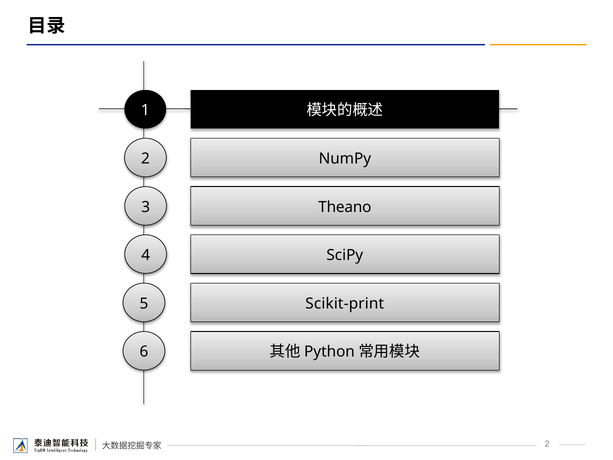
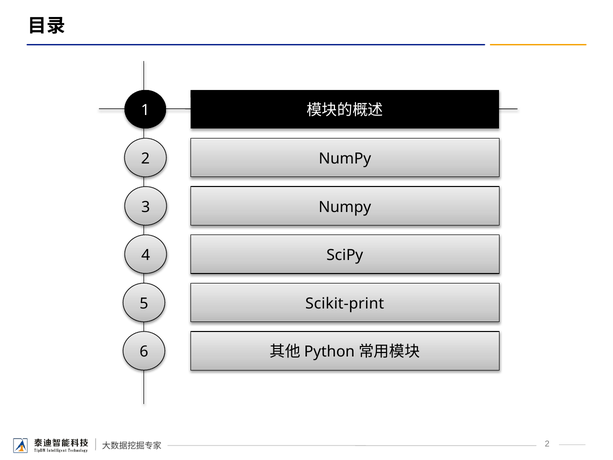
Theano at (345, 207): Theano -> Numpy
